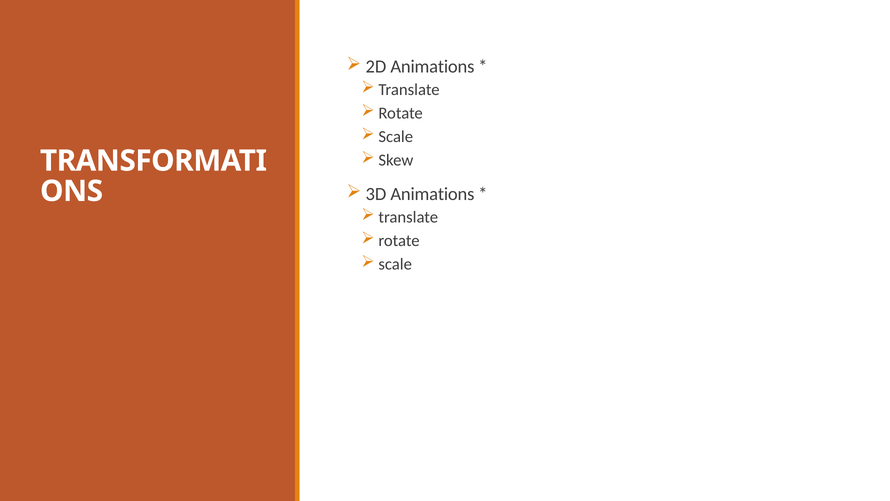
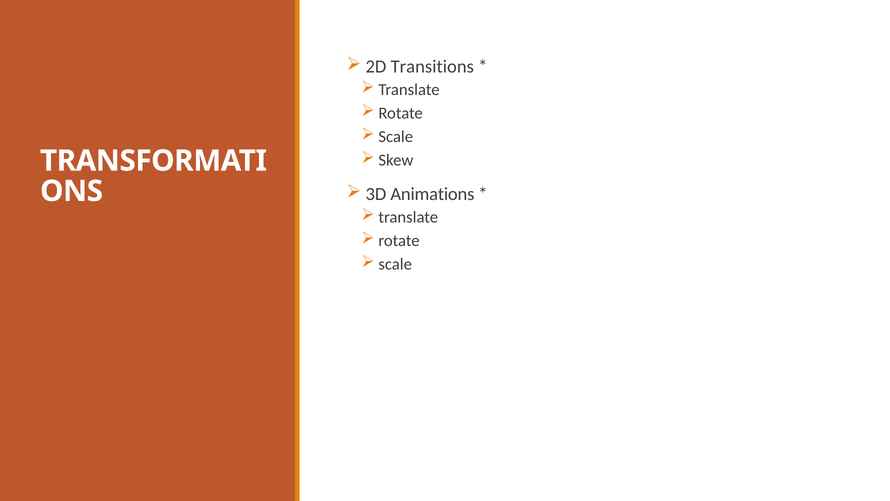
2D Animations: Animations -> Transitions
